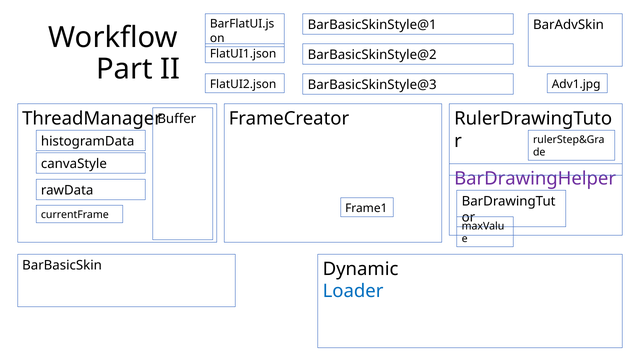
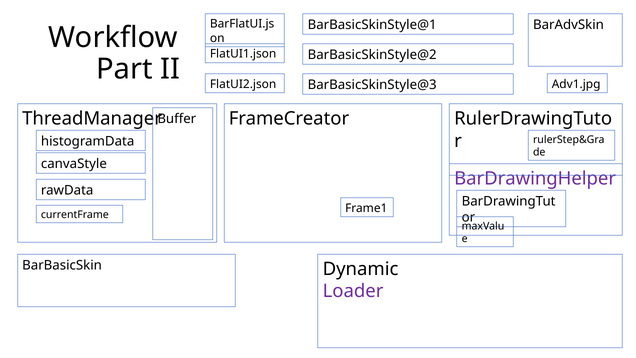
Loader colour: blue -> purple
